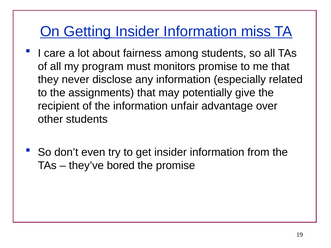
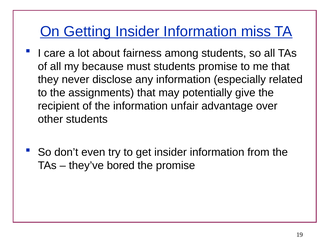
program: program -> because
must monitors: monitors -> students
